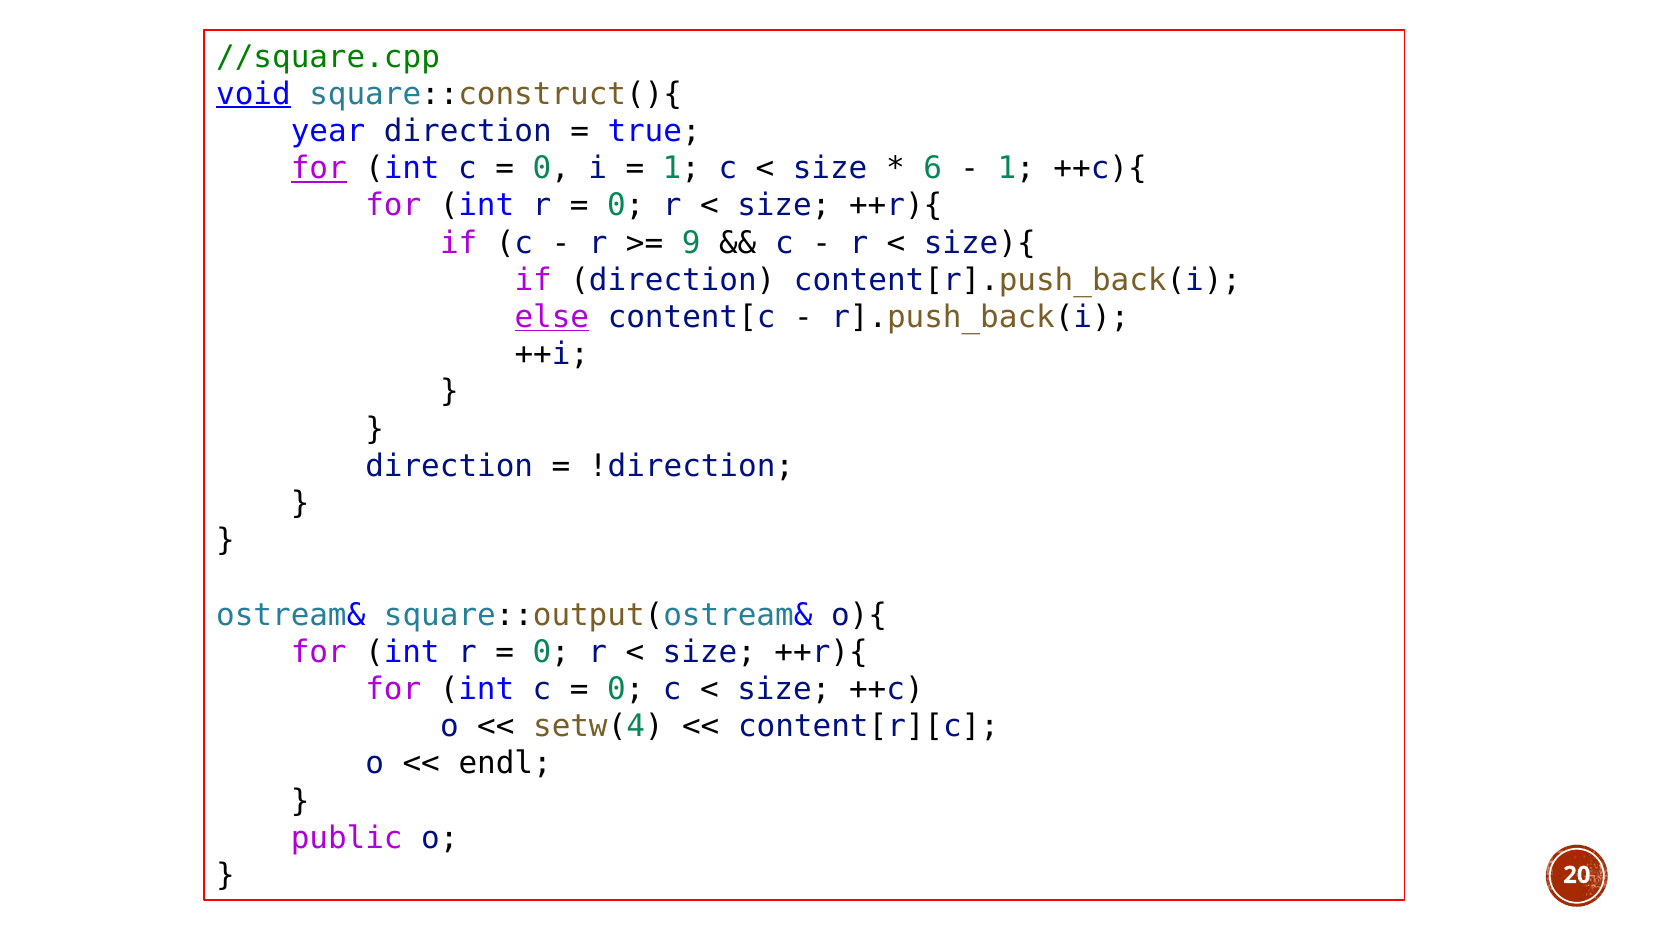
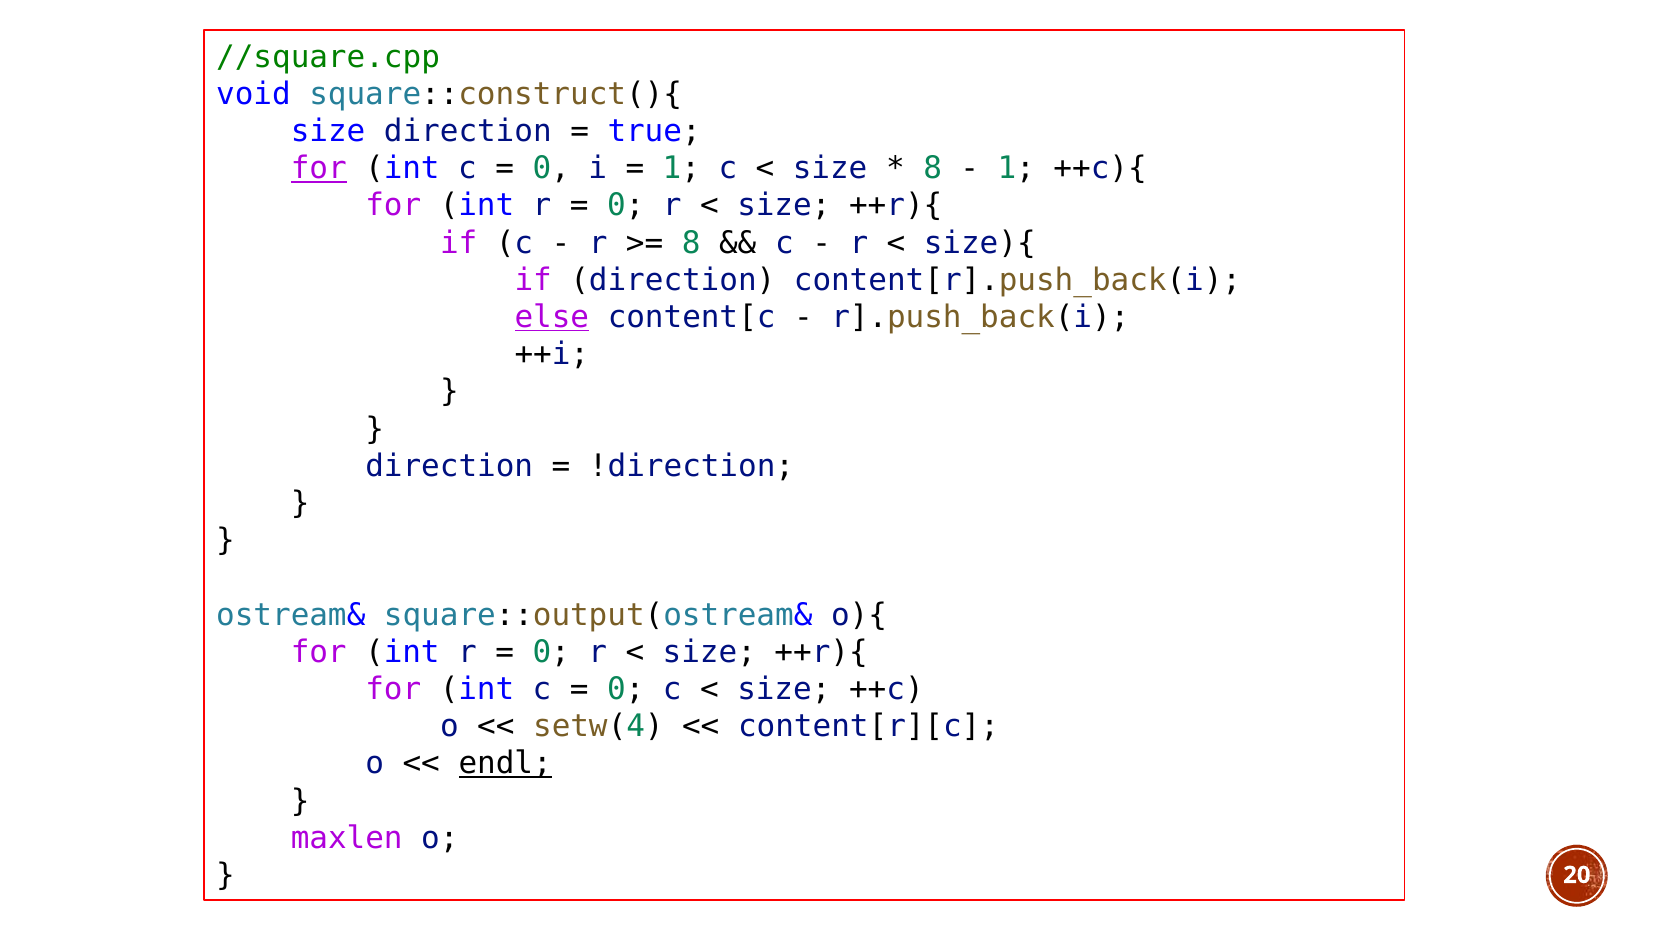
void underline: present -> none
year at (328, 131): year -> size
6 at (933, 168): 6 -> 8
9 at (691, 243): 9 -> 8
endl underline: none -> present
public: public -> maxlen
